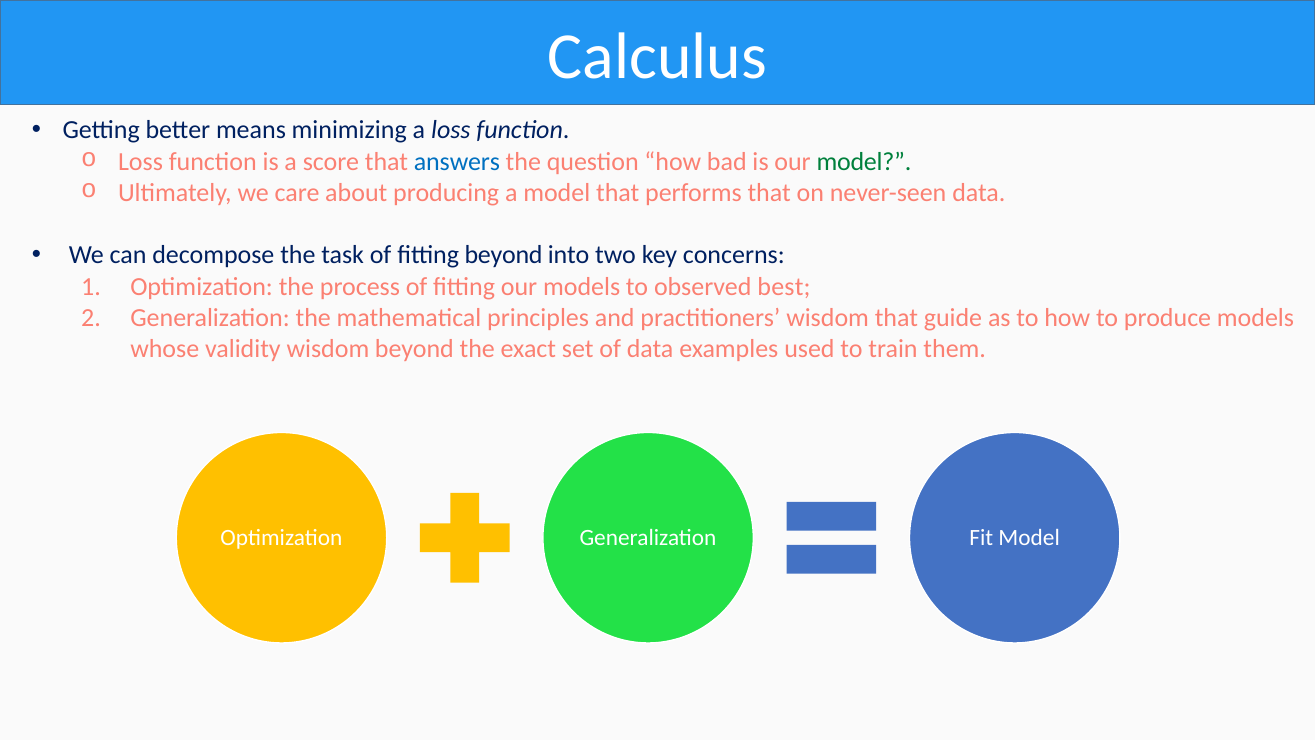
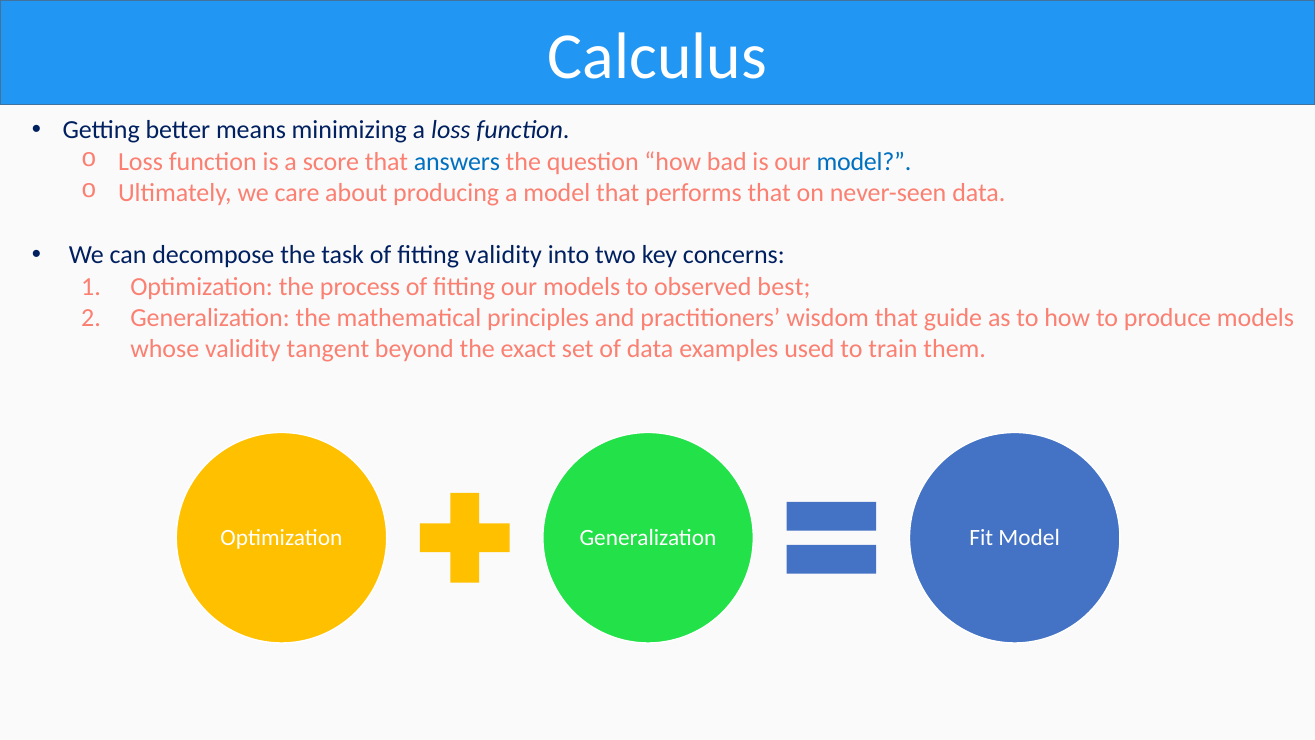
model at (864, 161) colour: green -> blue
fitting beyond: beyond -> validity
validity wisdom: wisdom -> tangent
